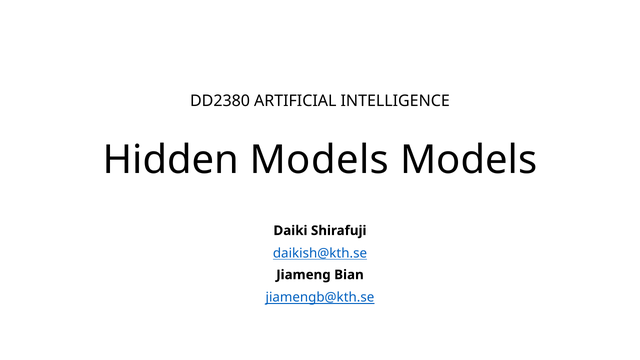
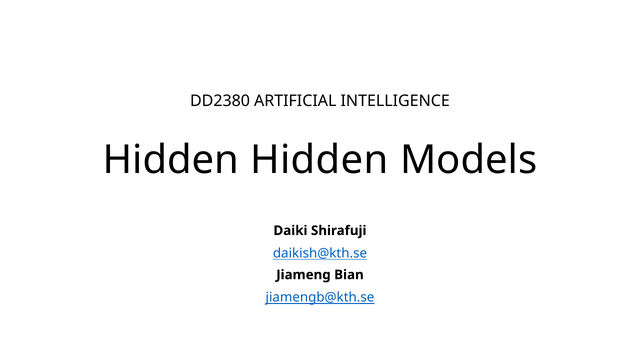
Hidden Models: Models -> Hidden
